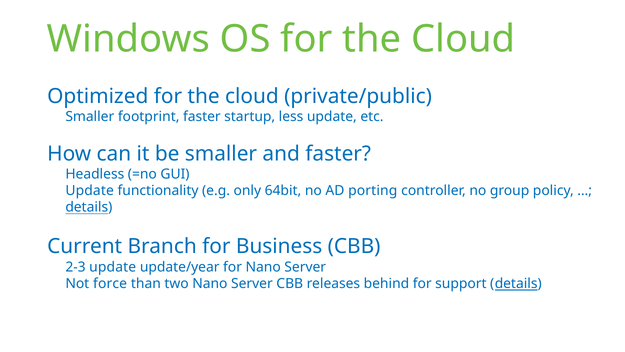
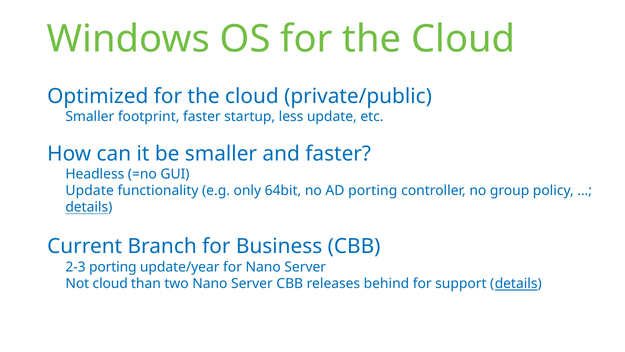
2-3 update: update -> porting
Not force: force -> cloud
